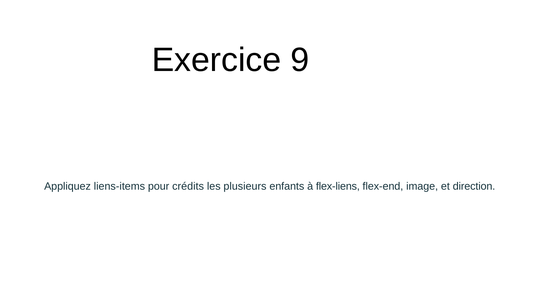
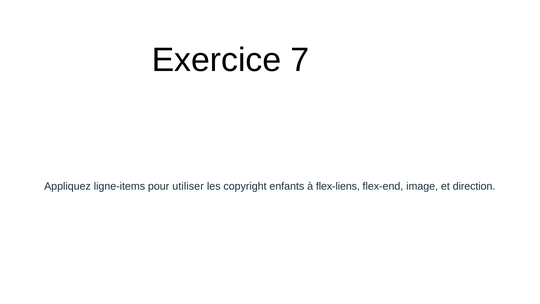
9: 9 -> 7
liens-items: liens-items -> ligne-items
crédits: crédits -> utiliser
plusieurs: plusieurs -> copyright
